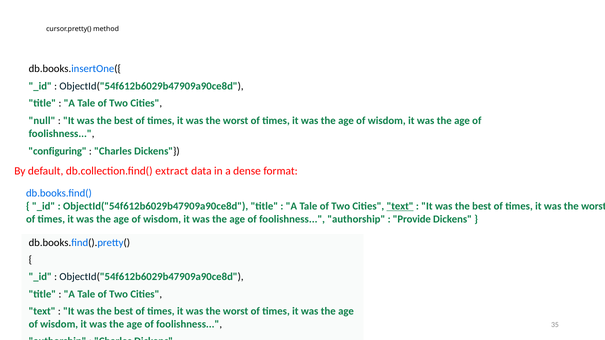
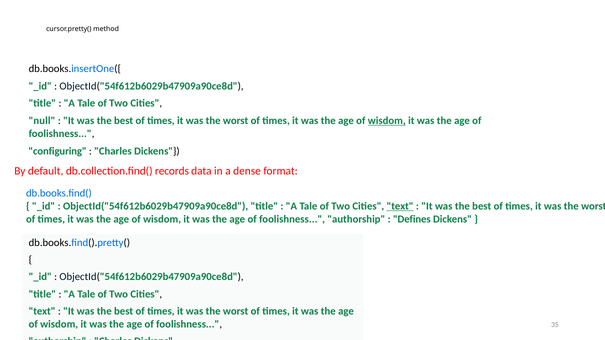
wisdom at (387, 121) underline: none -> present
extract: extract -> records
Provide: Provide -> Defines
